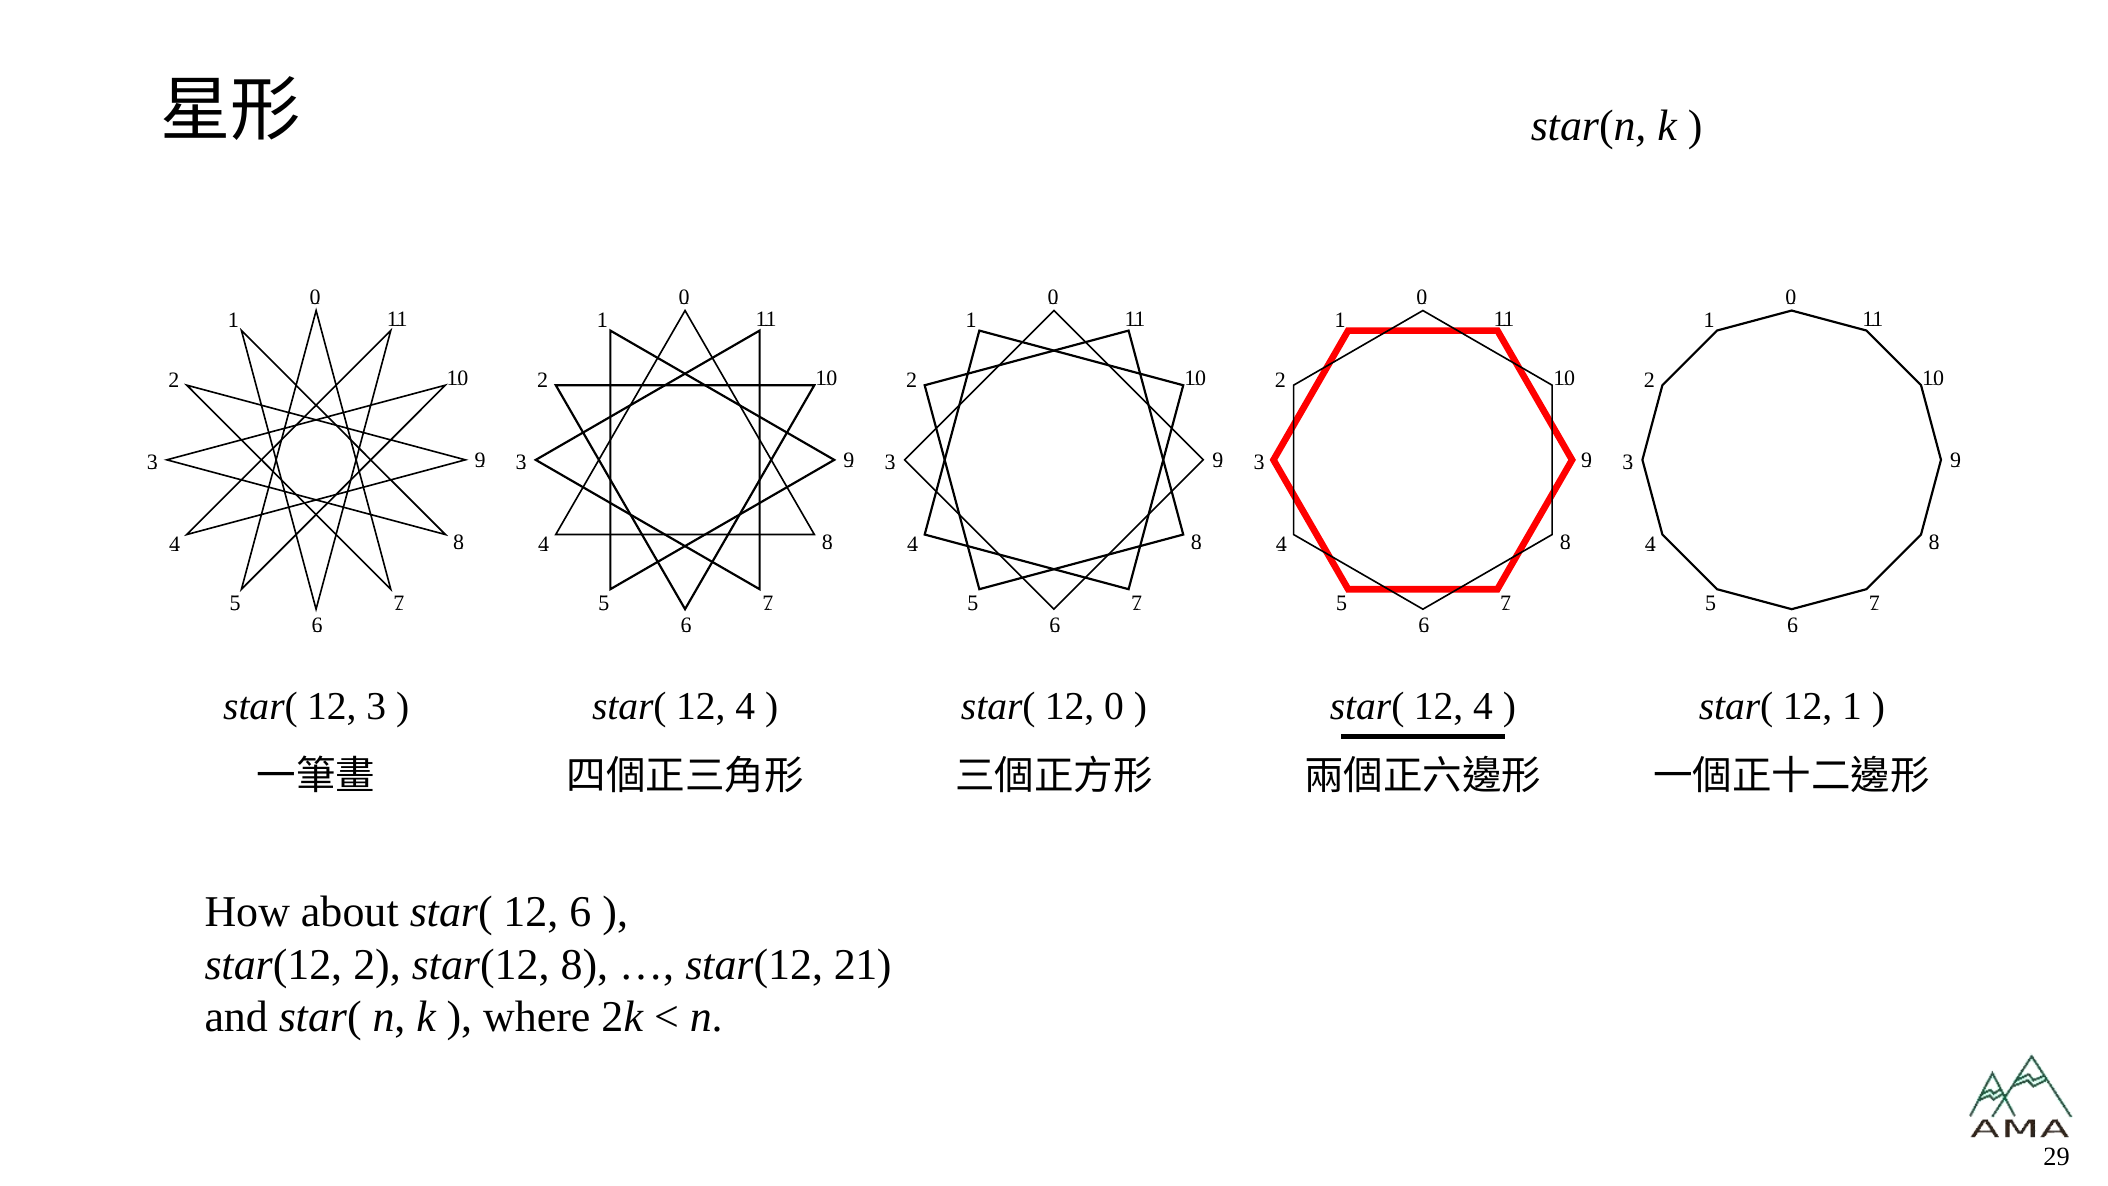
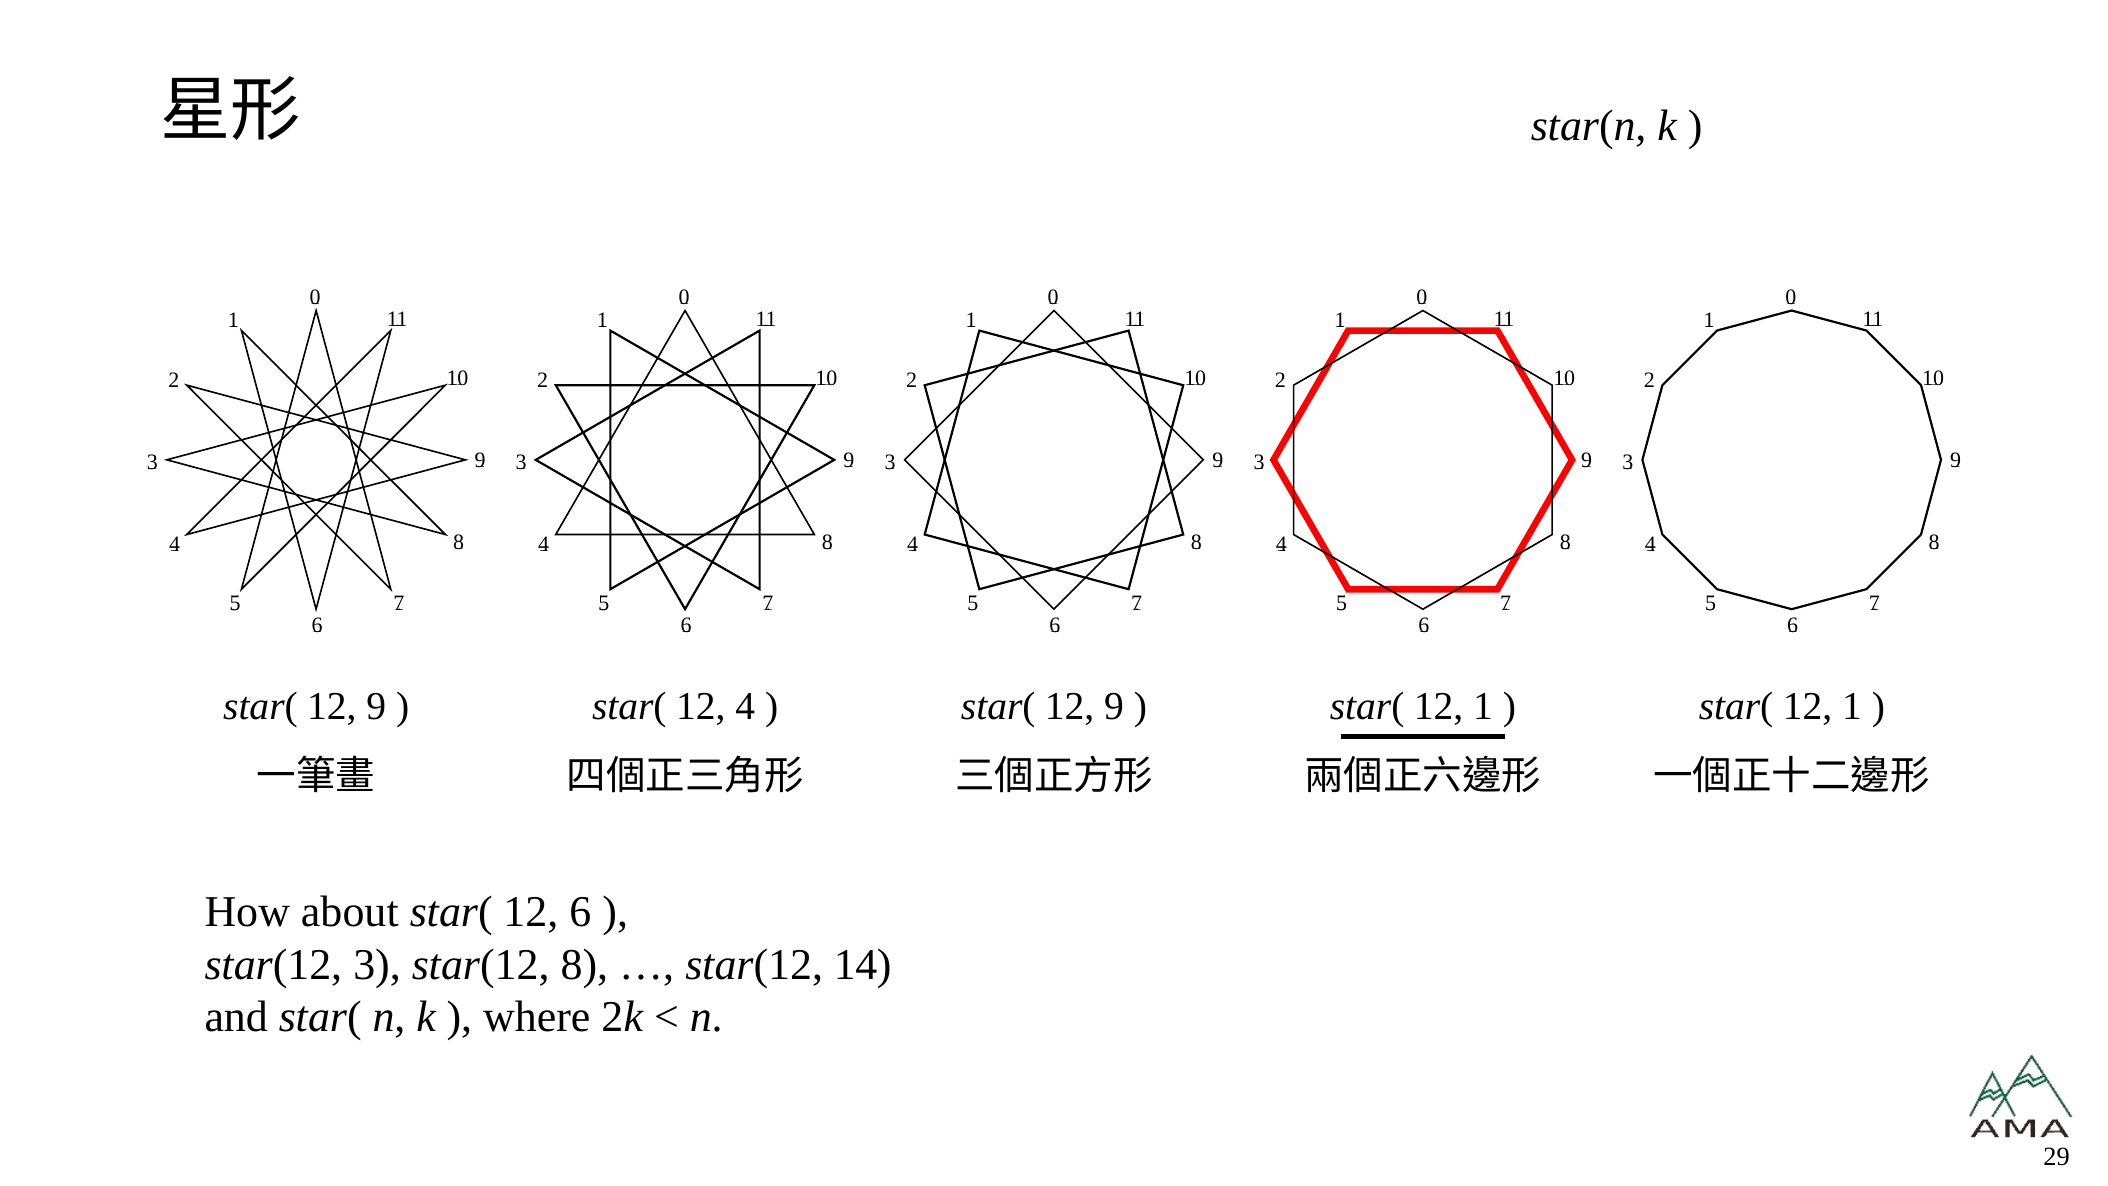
3 at (376, 706): 3 -> 9
0 at (1114, 706): 0 -> 9
4 at (1483, 706): 4 -> 1
2: 2 -> 3
star(12 21: 21 -> 14
